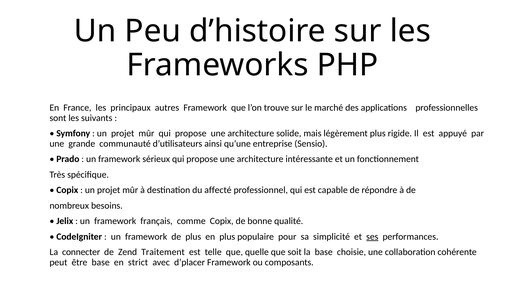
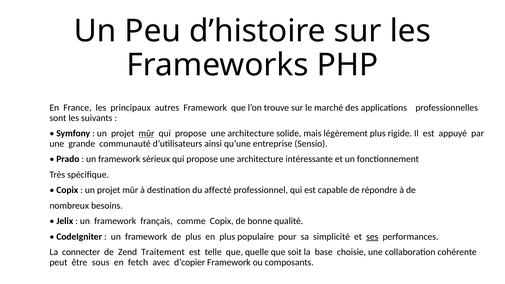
mûr at (146, 133) underline: none -> present
être base: base -> sous
strict: strict -> fetch
d’placer: d’placer -> d’copier
